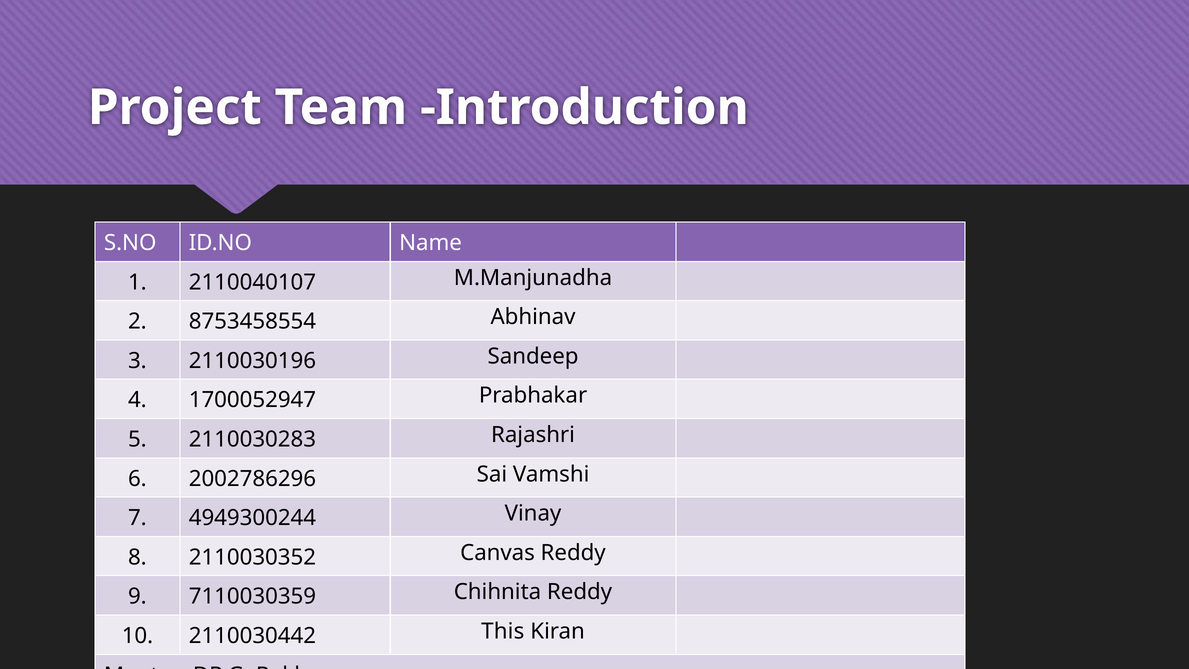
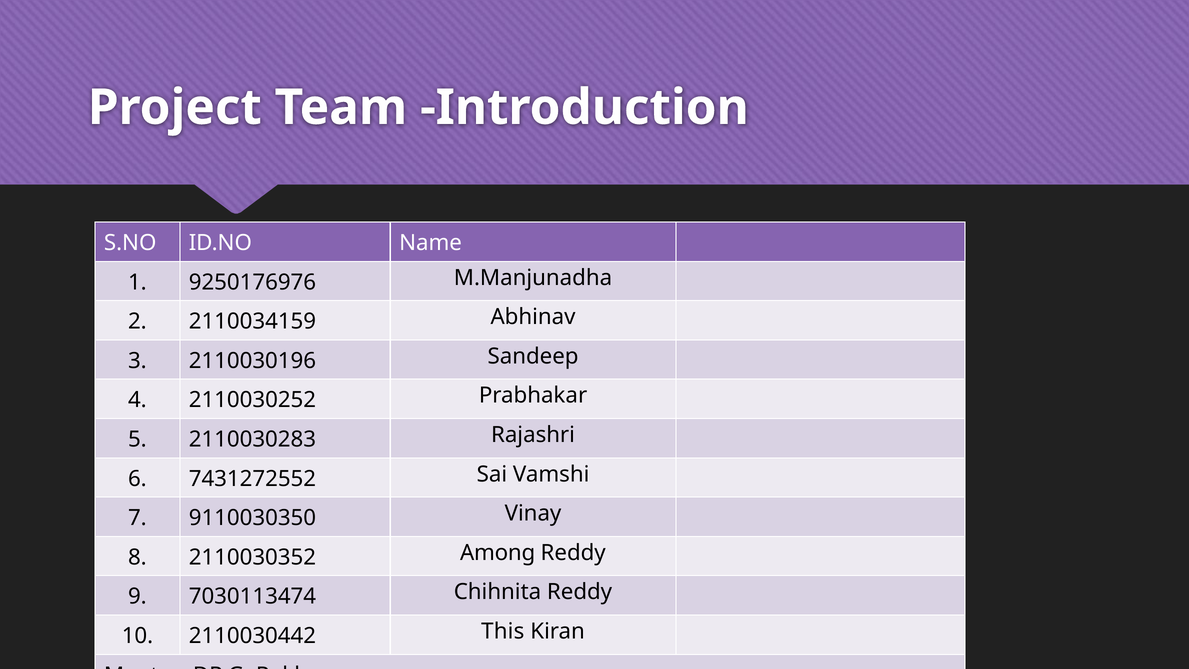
2110040107: 2110040107 -> 9250176976
8753458554: 8753458554 -> 2110034159
1700052947: 1700052947 -> 2110030252
2002786296: 2002786296 -> 7431272552
4949300244: 4949300244 -> 9110030350
Canvas: Canvas -> Among
7110030359: 7110030359 -> 7030113474
